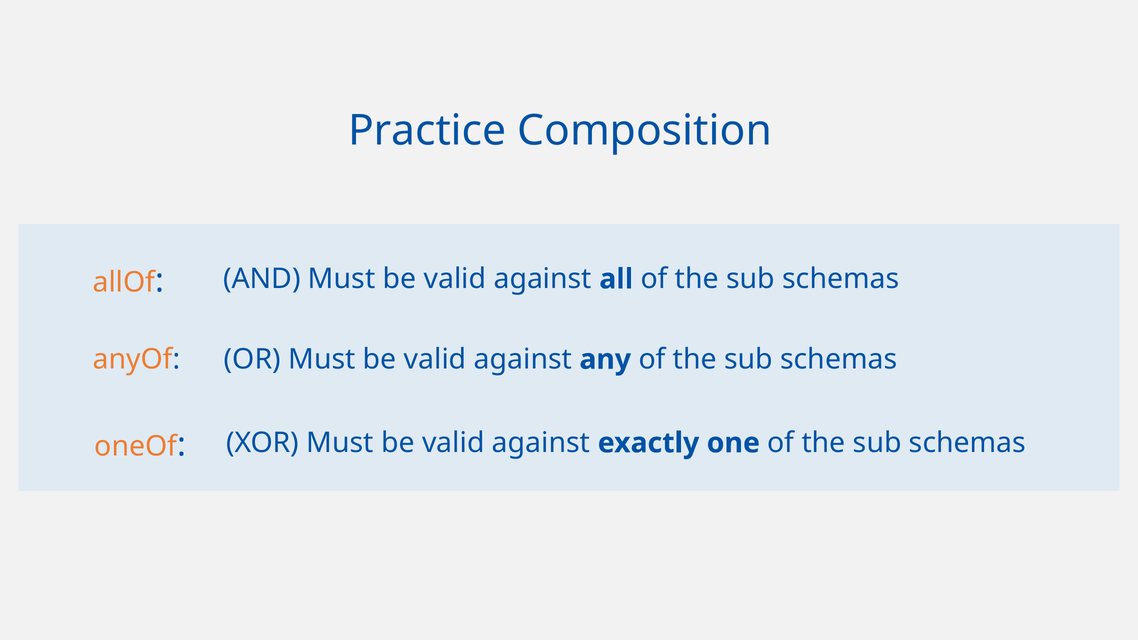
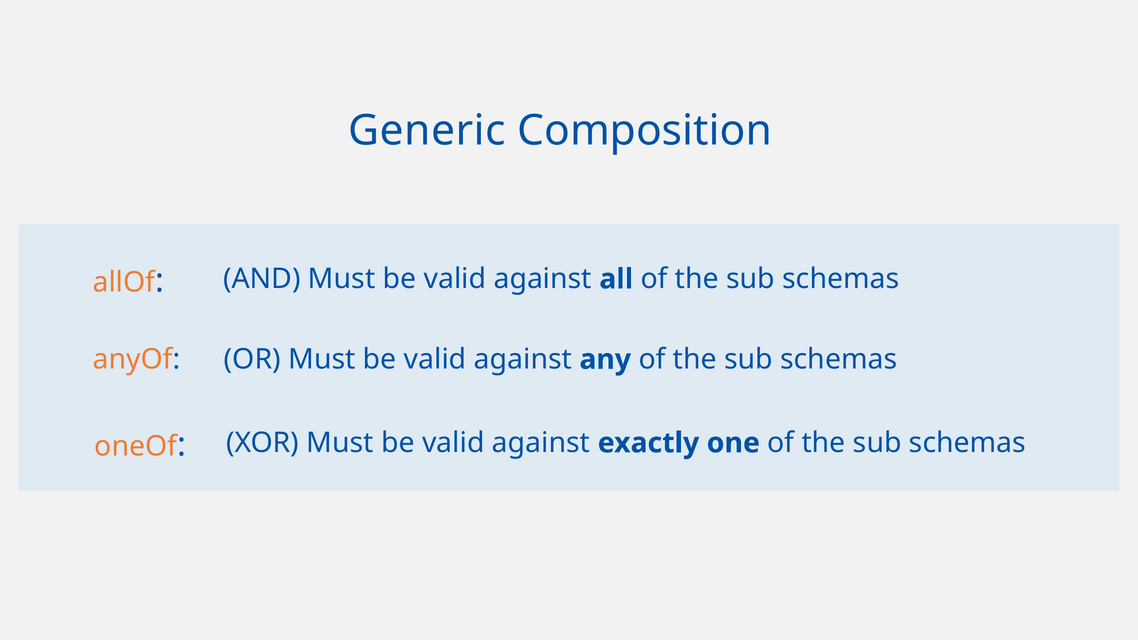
Practice: Practice -> Generic
